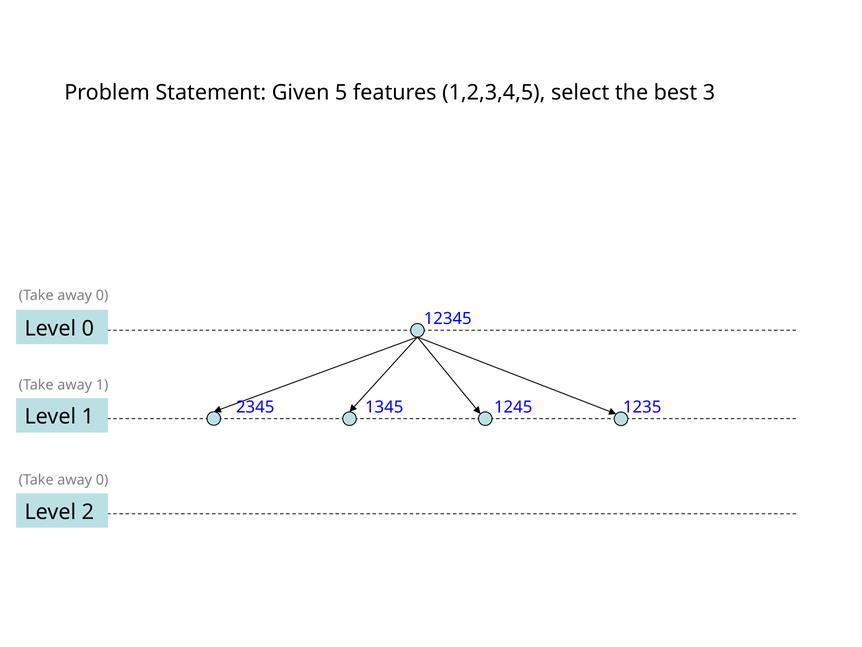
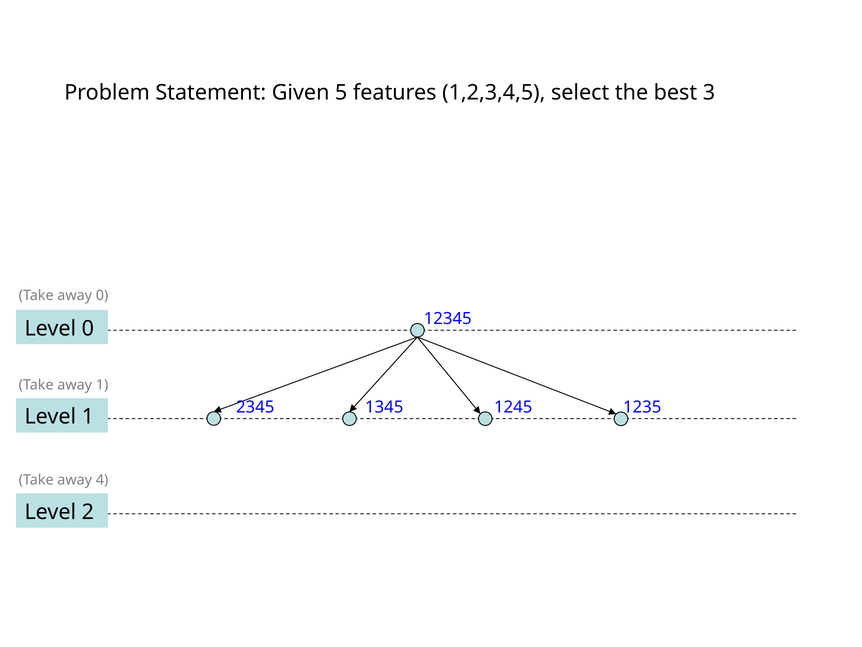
0 at (102, 480): 0 -> 4
